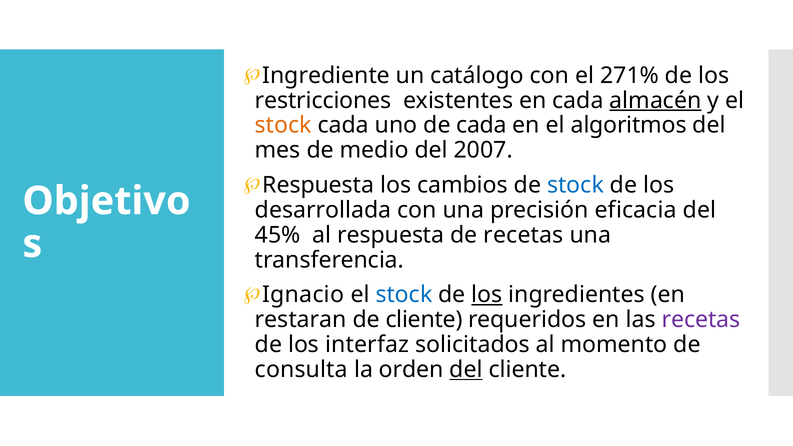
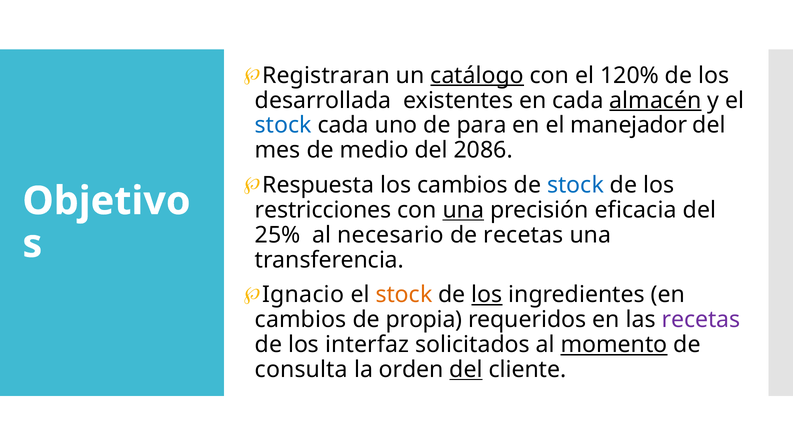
Ingrediente: Ingrediente -> Registraran
catálogo underline: none -> present
271%: 271% -> 120%
restricciones: restricciones -> desarrollada
stock at (283, 125) colour: orange -> blue
de cada: cada -> para
algoritmos: algoritmos -> manejador
2007: 2007 -> 2086
desarrollada: desarrollada -> restricciones
una at (463, 210) underline: none -> present
45%: 45% -> 25%
al respuesta: respuesta -> necesario
stock at (404, 295) colour: blue -> orange
restaran at (301, 320): restaran -> cambios
de cliente: cliente -> propia
momento underline: none -> present
